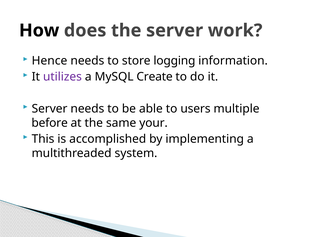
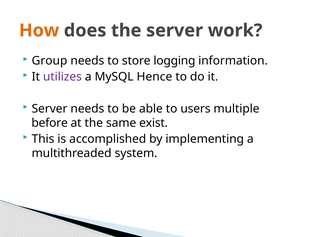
How colour: black -> orange
Hence: Hence -> Group
Create: Create -> Hence
your: your -> exist
